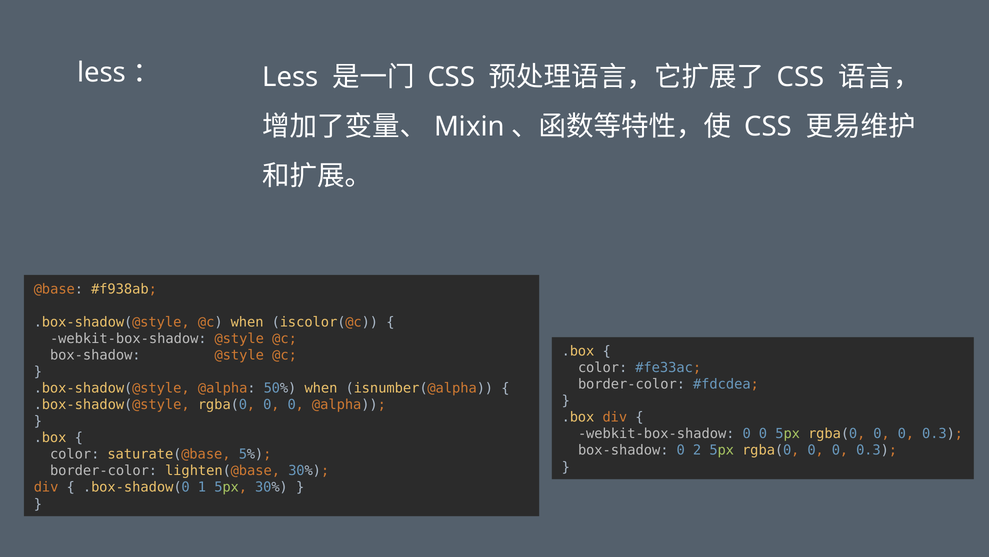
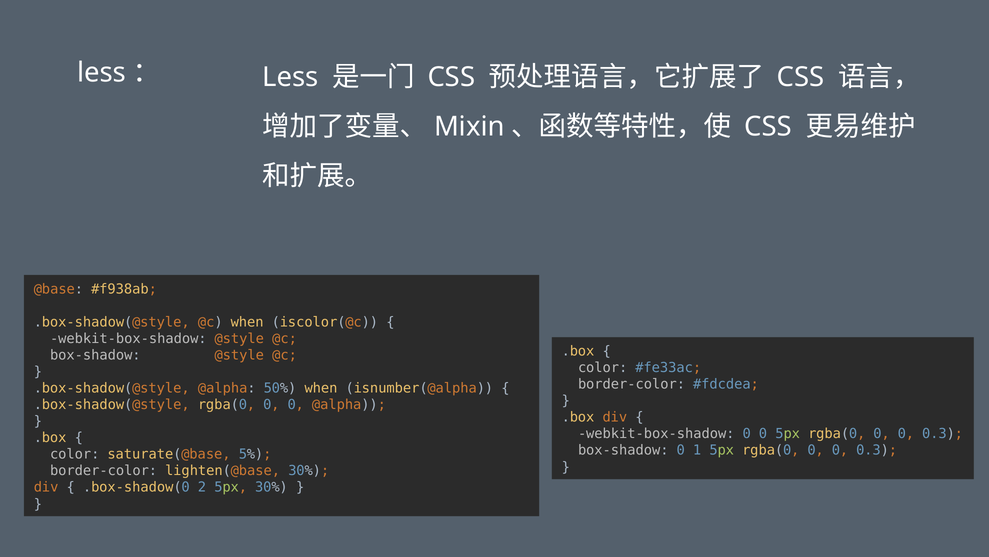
2: 2 -> 1
1: 1 -> 2
